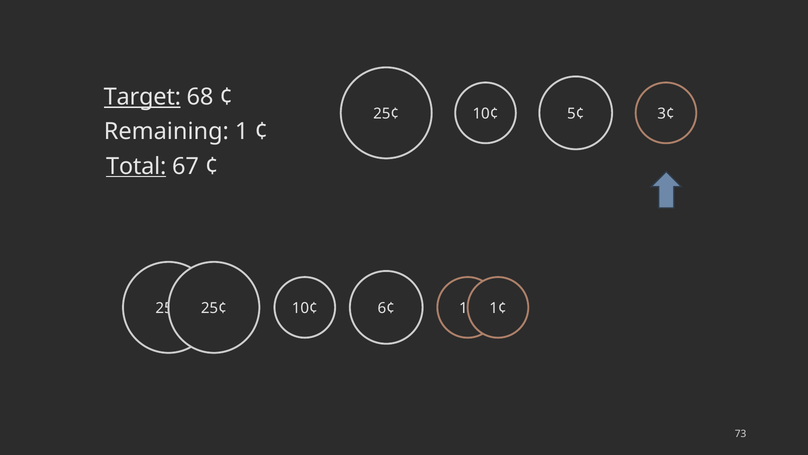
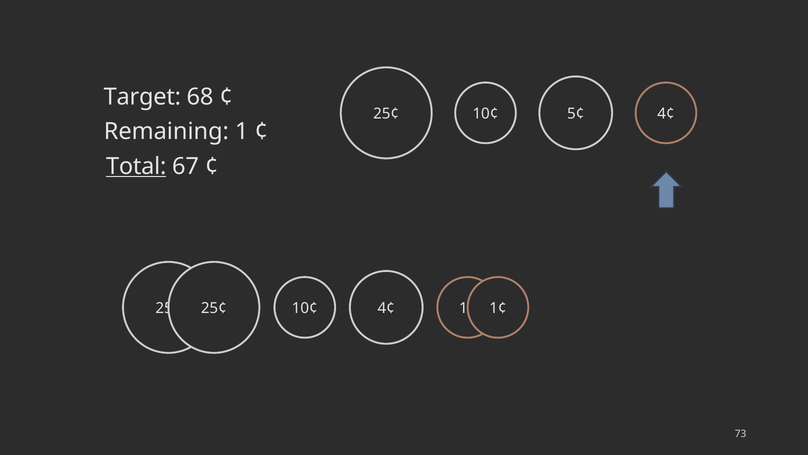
Target underline: present -> none
3¢ at (666, 114): 3¢ -> 4¢
10¢ 6¢: 6¢ -> 4¢
